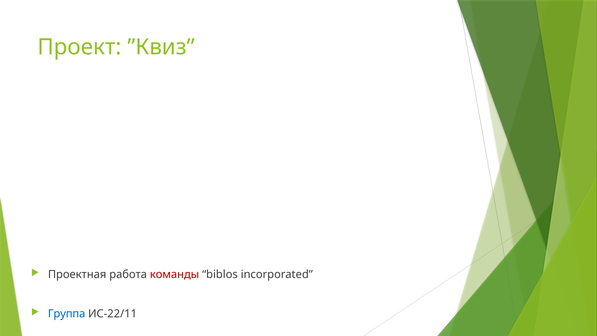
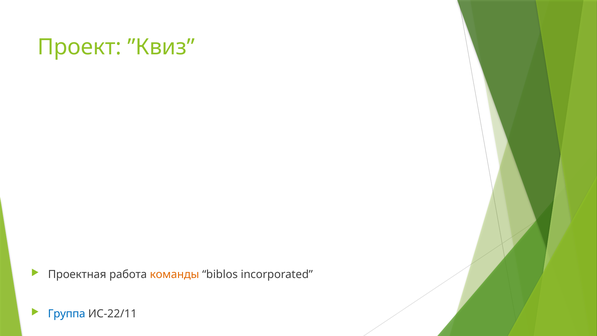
команды colour: red -> orange
